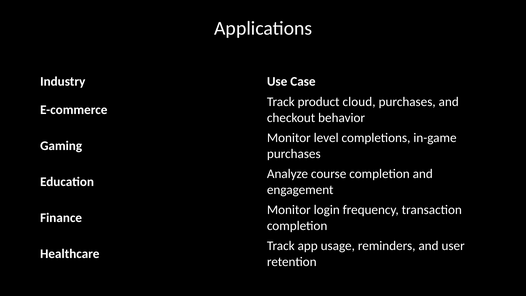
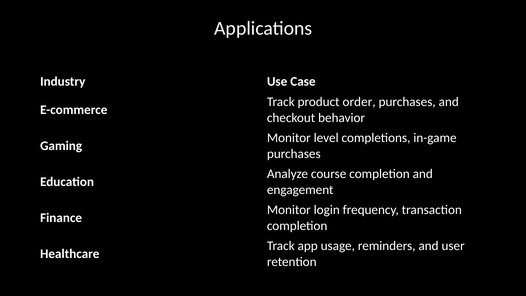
cloud: cloud -> order
